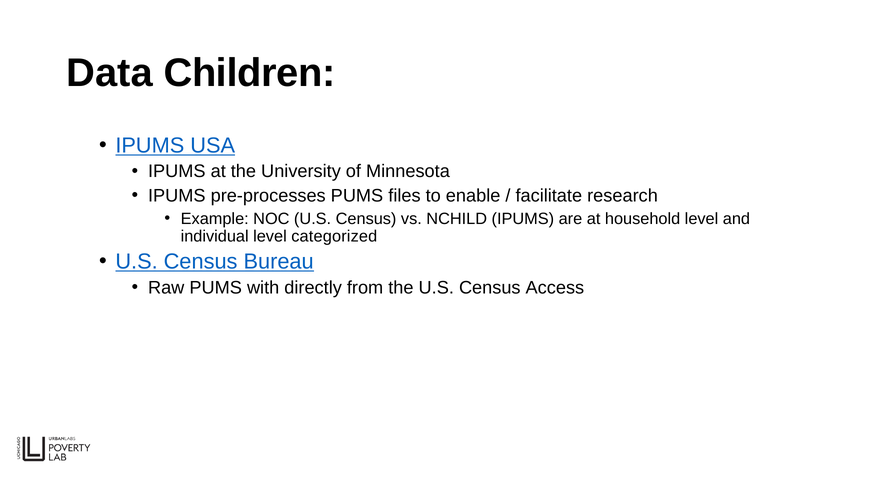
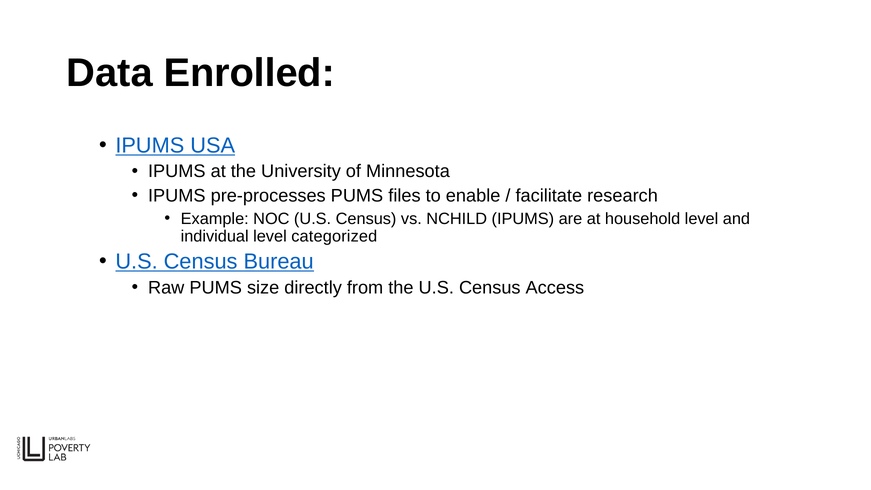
Children: Children -> Enrolled
with: with -> size
